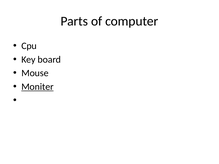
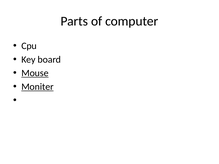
Mouse underline: none -> present
